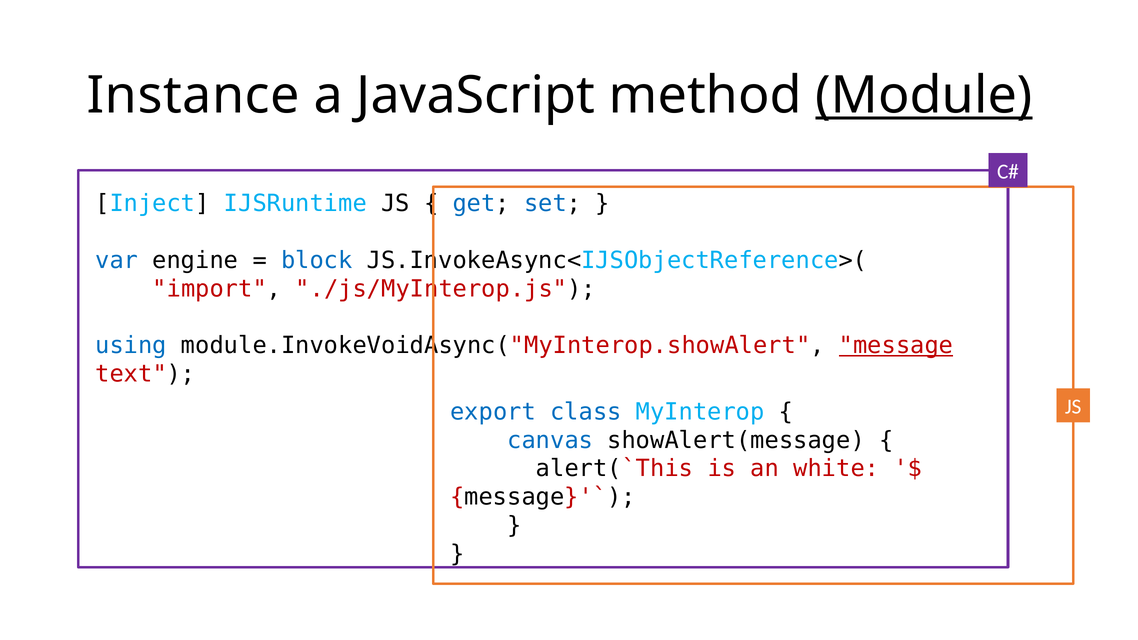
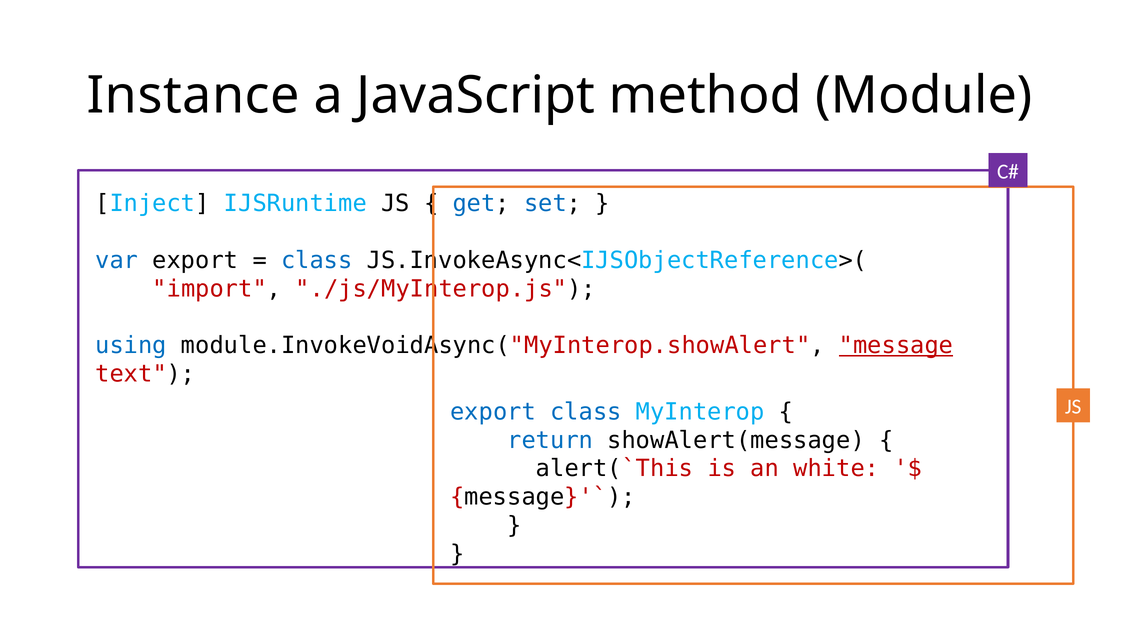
Module underline: present -> none
var engine: engine -> export
block at (317, 260): block -> class
canvas: canvas -> return
